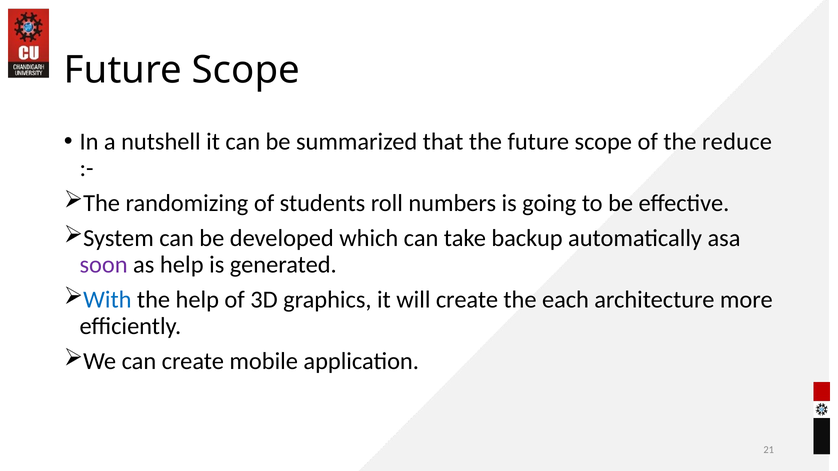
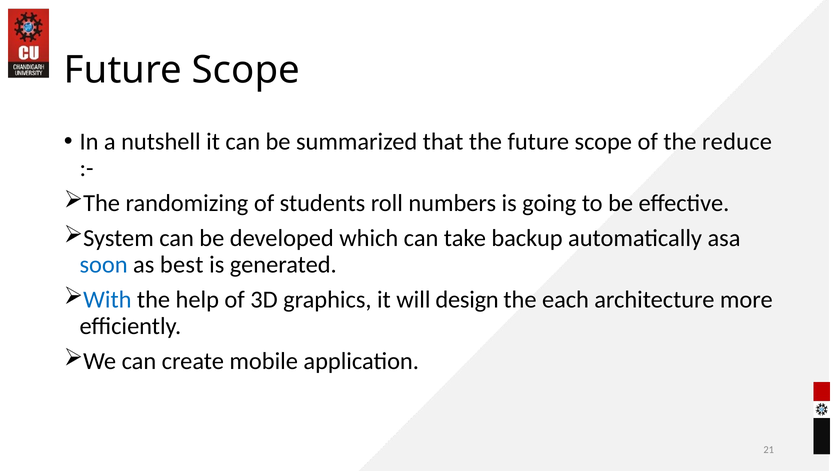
soon colour: purple -> blue
as help: help -> best
will create: create -> design
